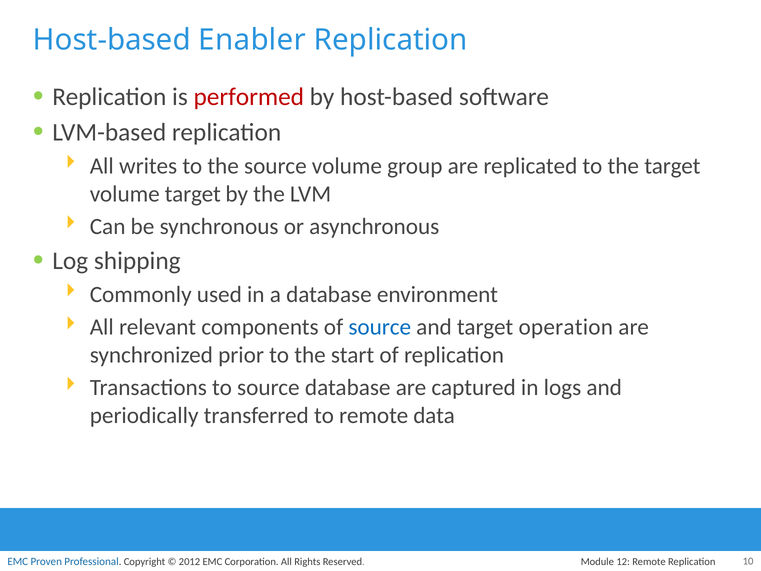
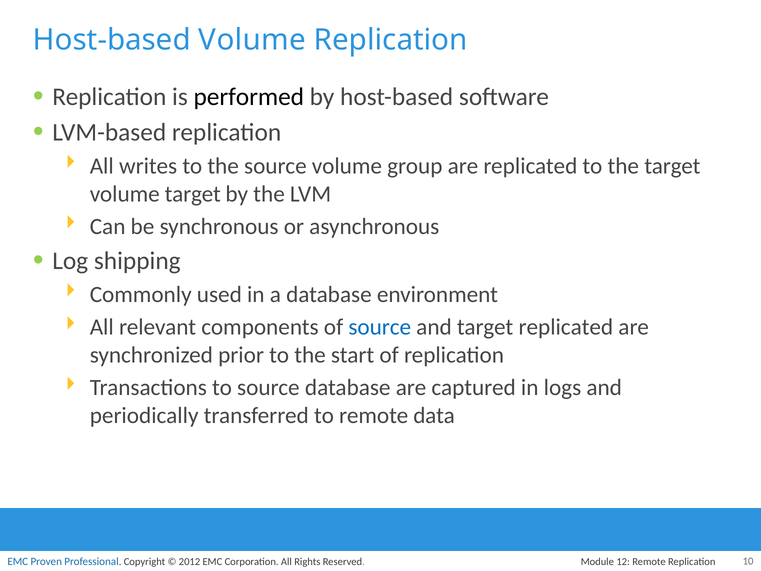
Host-based Enabler: Enabler -> Volume
performed colour: red -> black
target operation: operation -> replicated
